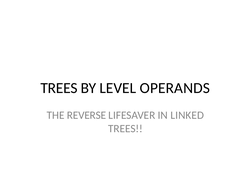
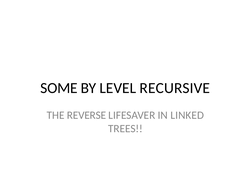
TREES at (59, 88): TREES -> SOME
OPERANDS: OPERANDS -> RECURSIVE
